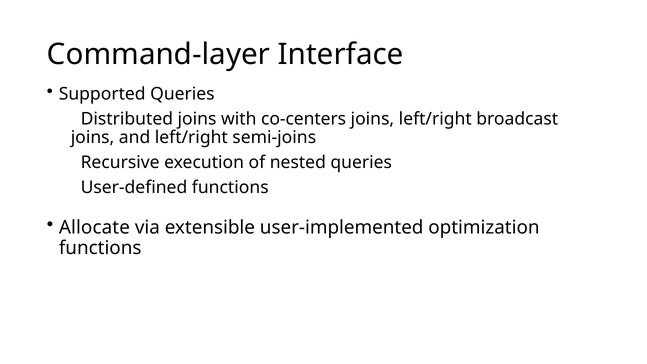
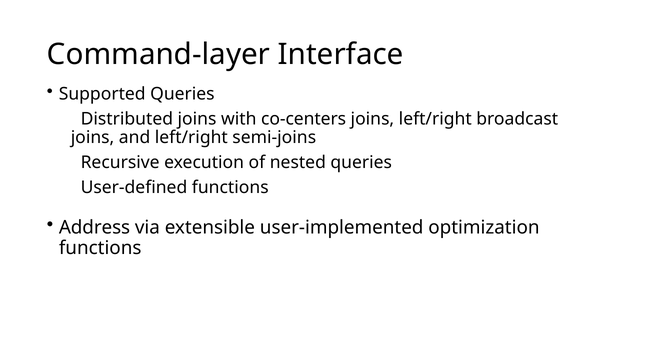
Allocate: Allocate -> Address
